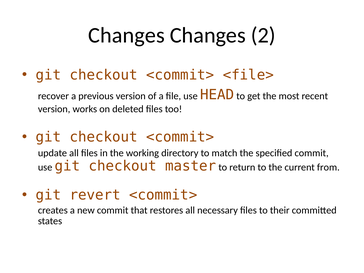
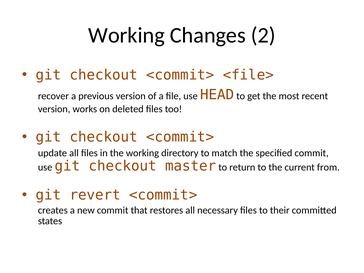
Changes at (126, 35): Changes -> Working
